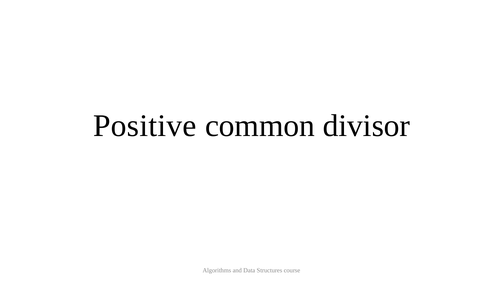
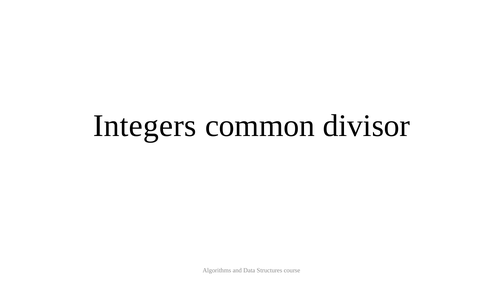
Positive: Positive -> Integers
